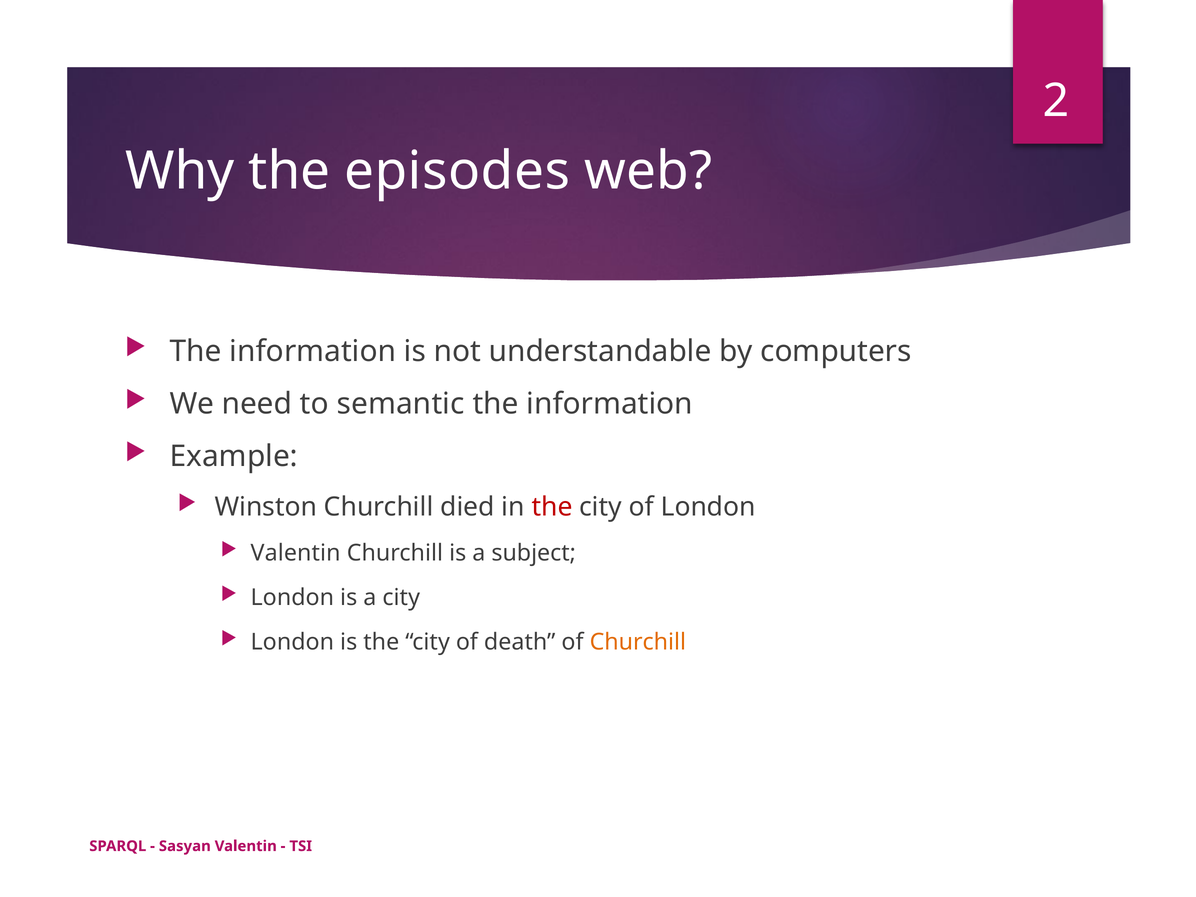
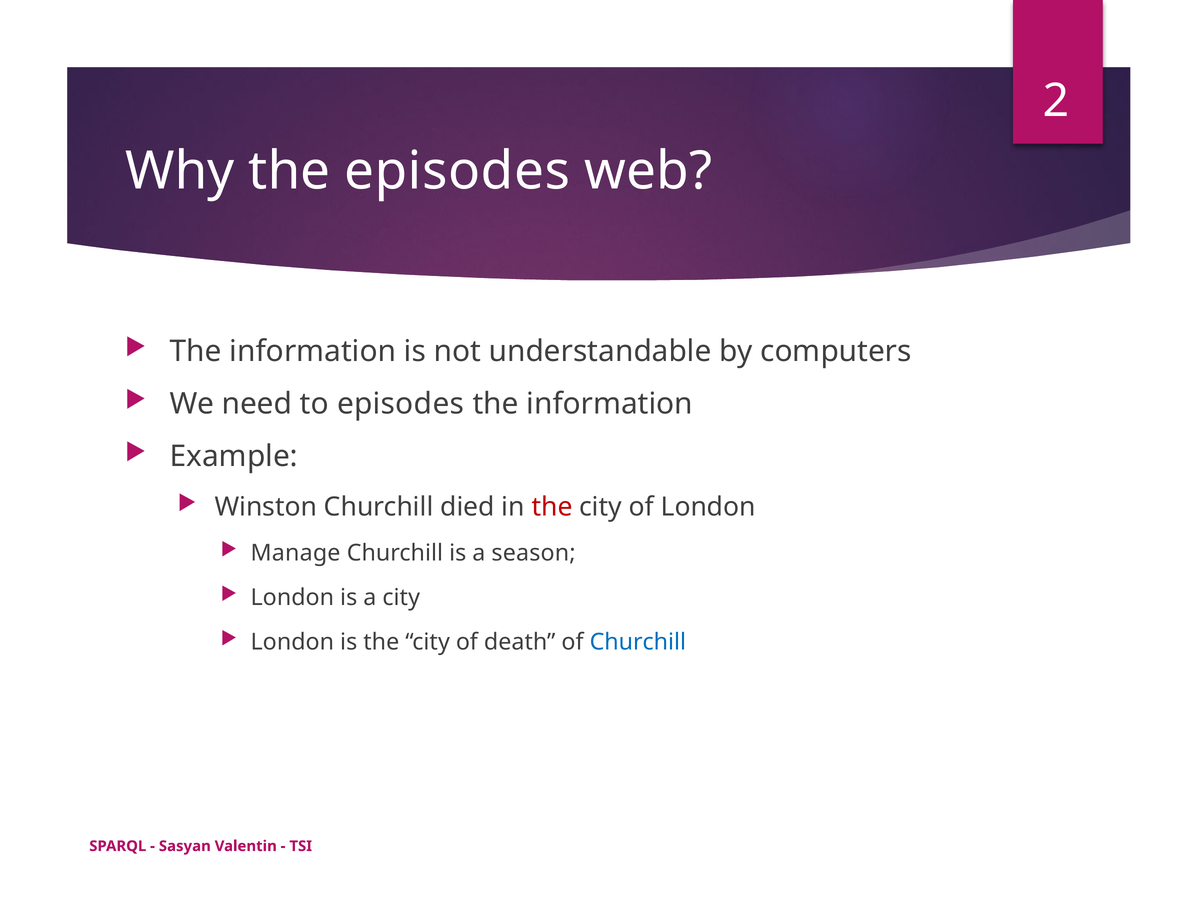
to semantic: semantic -> episodes
Valentin at (296, 553): Valentin -> Manage
subject: subject -> season
Churchill at (638, 642) colour: orange -> blue
